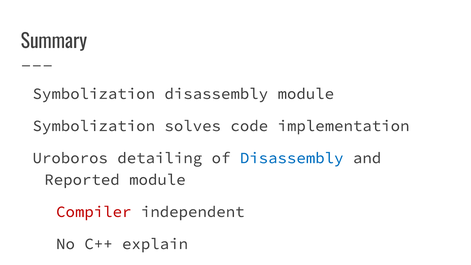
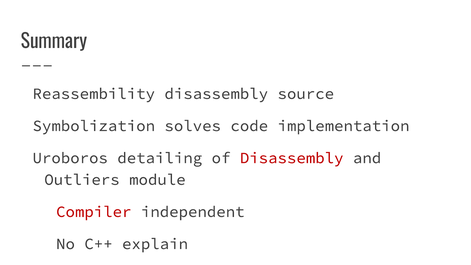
Symbolization at (94, 94): Symbolization -> Reassembility
disassembly module: module -> source
Disassembly at (292, 158) colour: blue -> red
Reported: Reported -> Outliers
